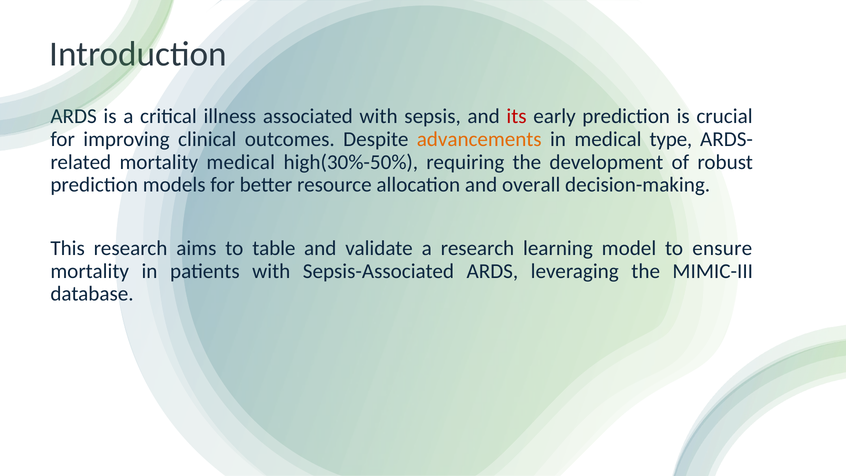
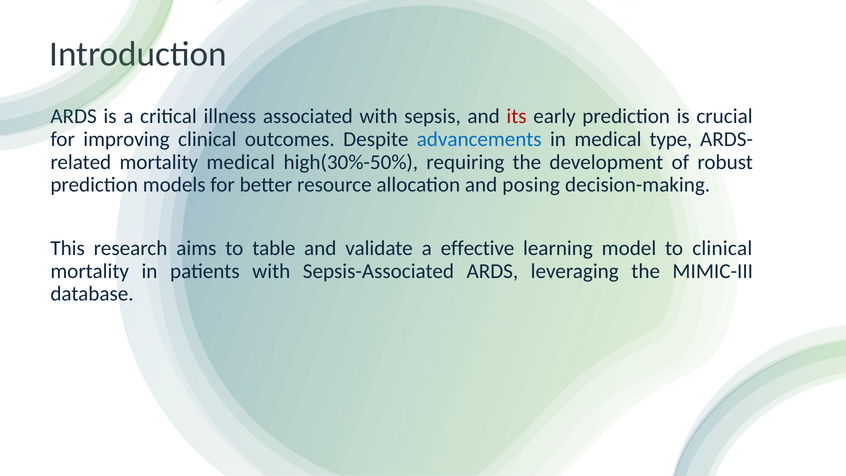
advancements colour: orange -> blue
overall: overall -> posing
a research: research -> effective
to ensure: ensure -> clinical
